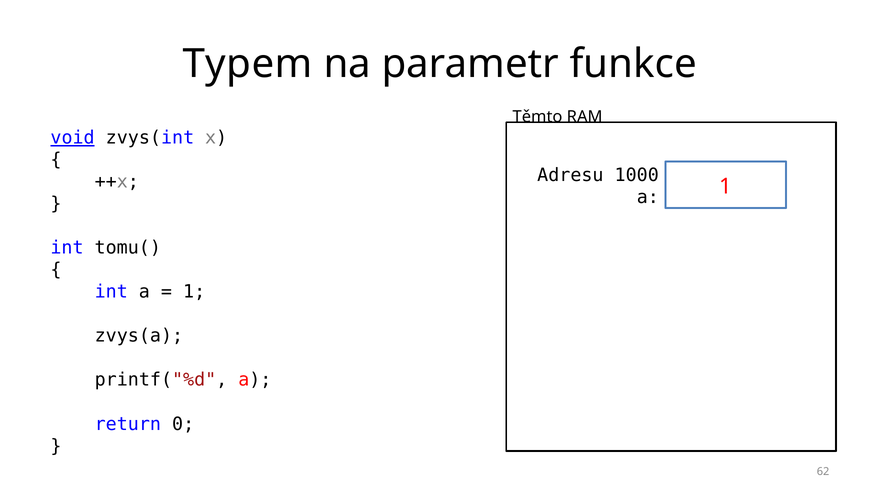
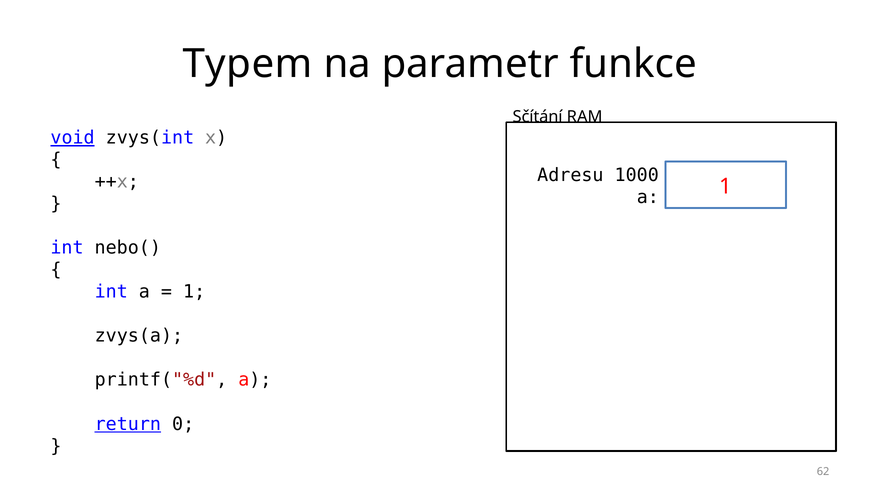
Těmto: Těmto -> Sčítání
tomu(: tomu( -> nebo(
return underline: none -> present
